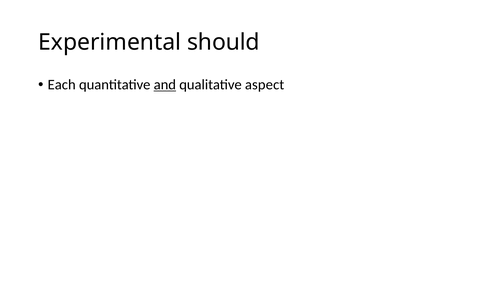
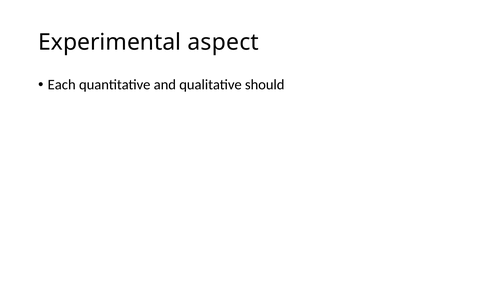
should: should -> aspect
and underline: present -> none
aspect: aspect -> should
